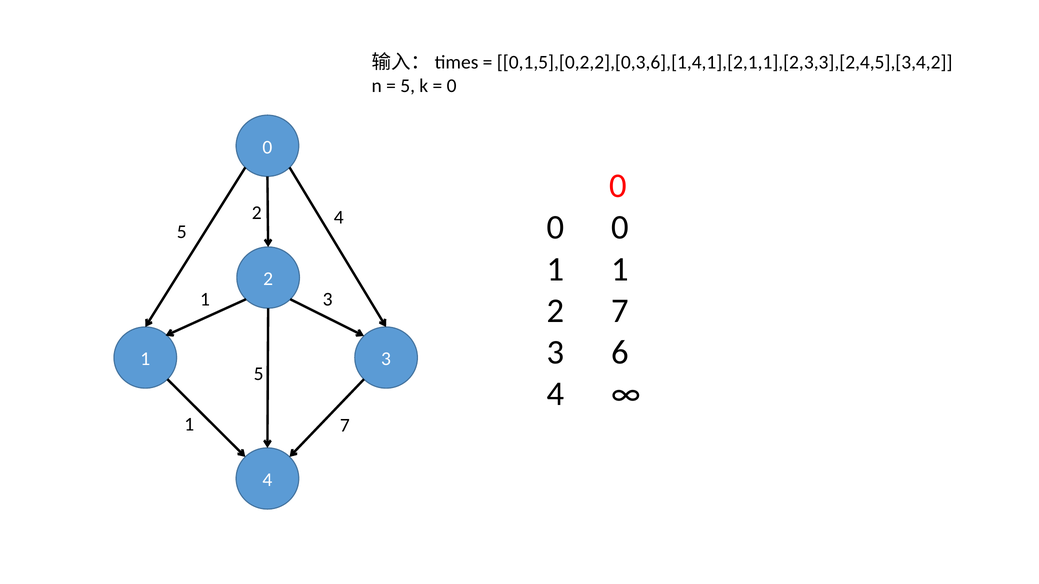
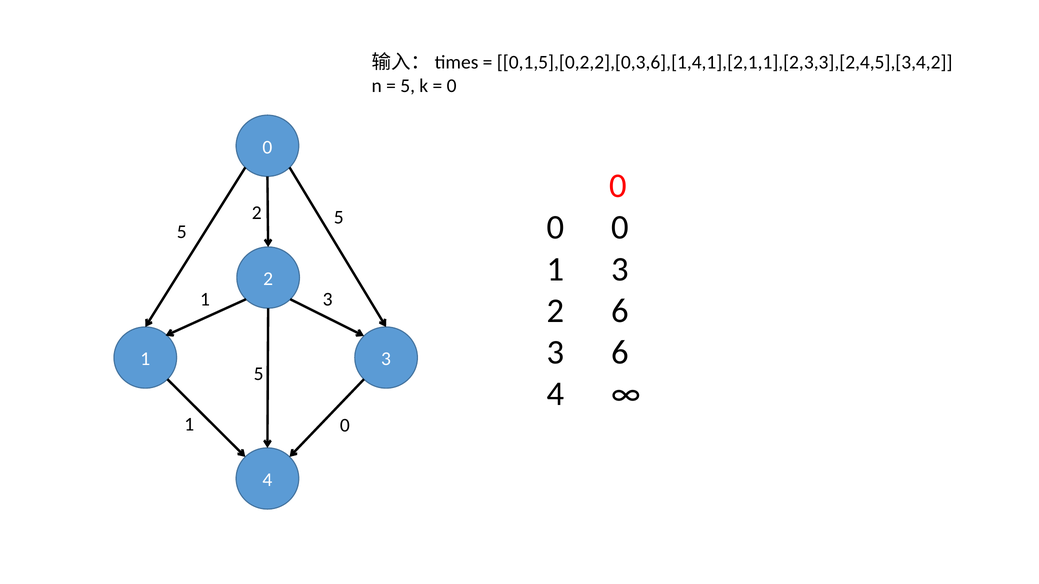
2 4: 4 -> 5
1 at (620, 269): 1 -> 3
2 7: 7 -> 6
1 7: 7 -> 0
